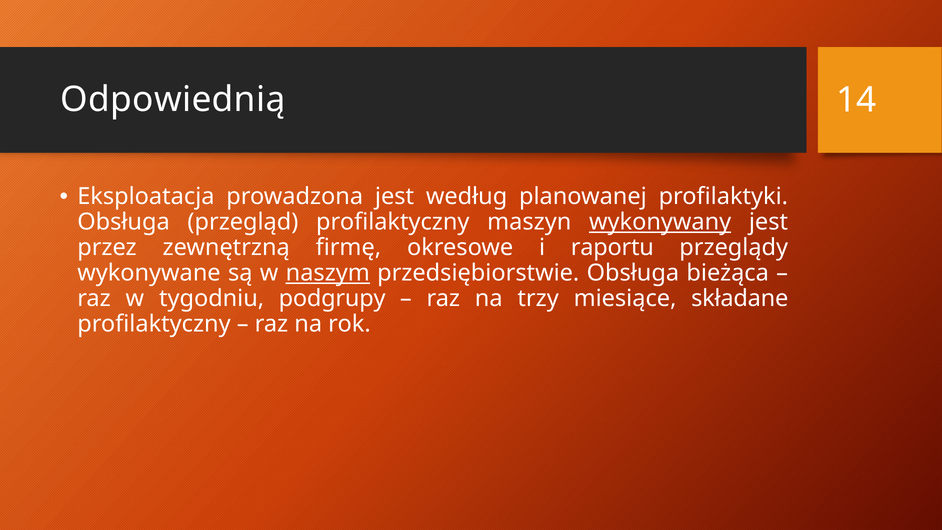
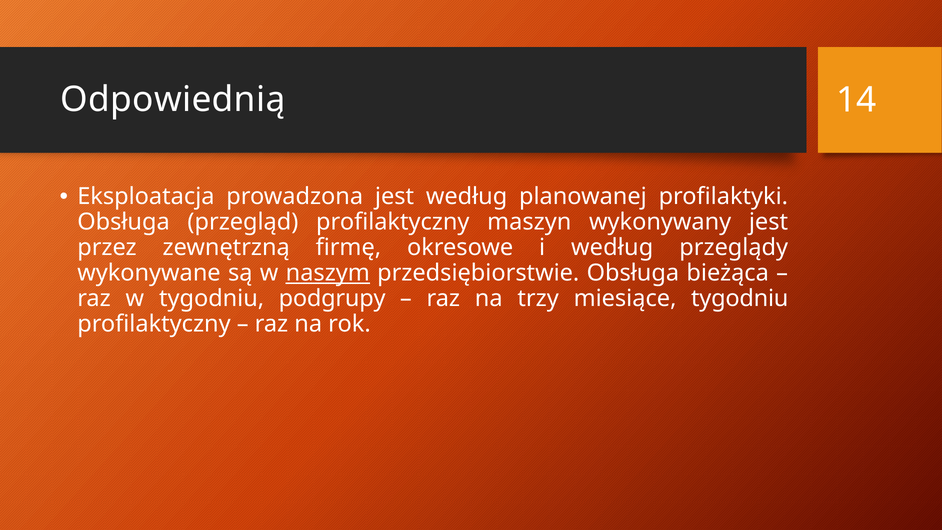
wykonywany underline: present -> none
i raportu: raportu -> według
miesiące składane: składane -> tygodniu
